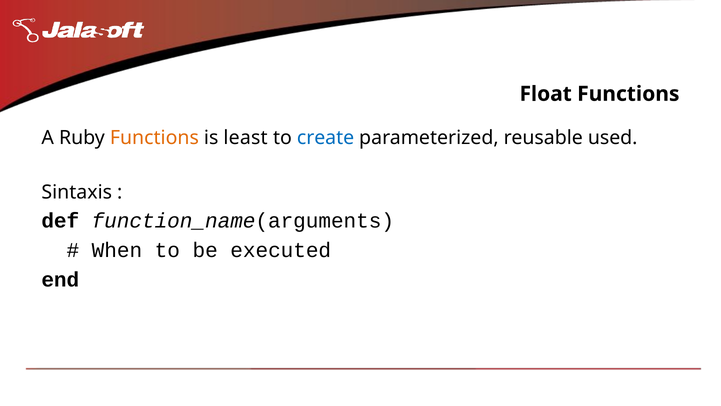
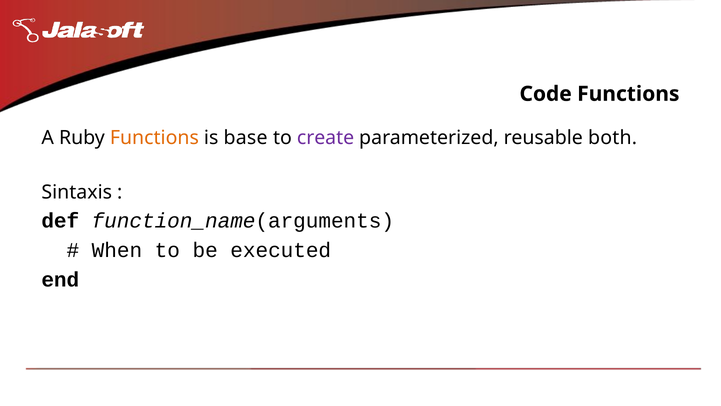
Float: Float -> Code
least: least -> base
create colour: blue -> purple
used: used -> both
